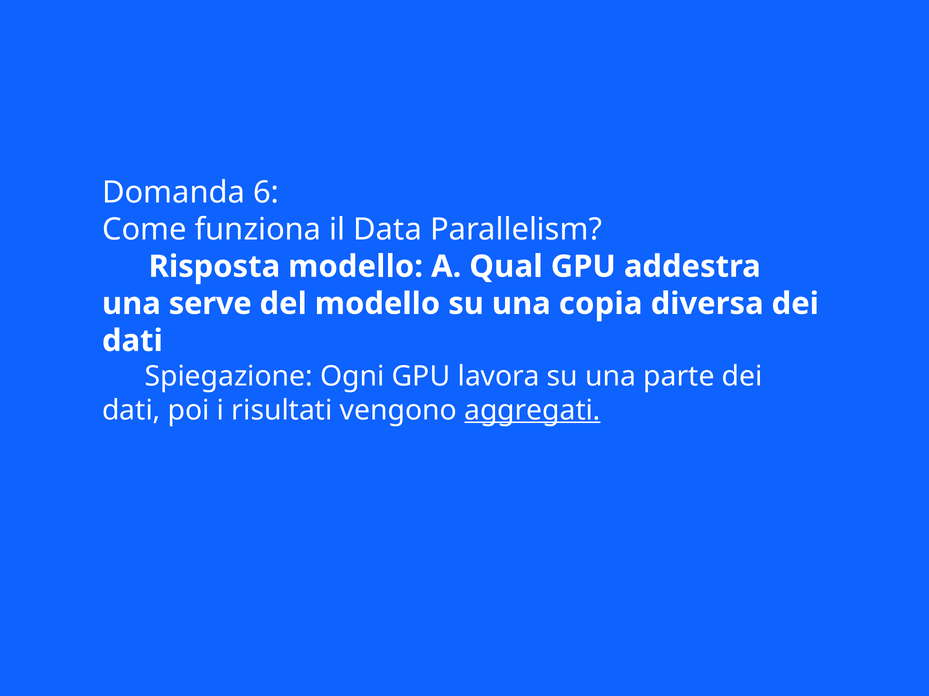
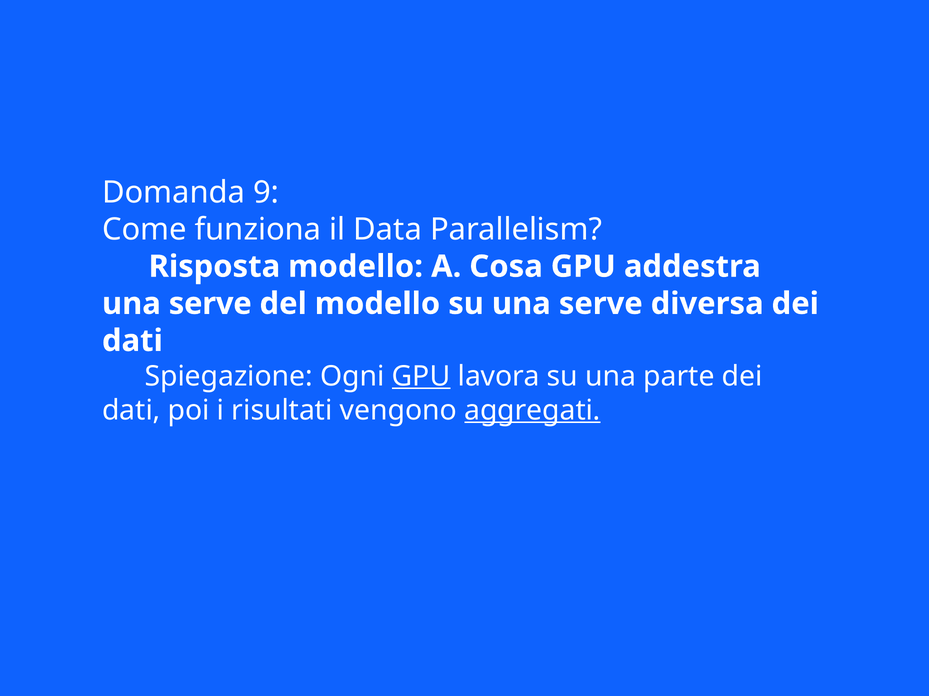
6: 6 -> 9
Qual: Qual -> Cosa
su una copia: copia -> serve
GPU at (421, 377) underline: none -> present
